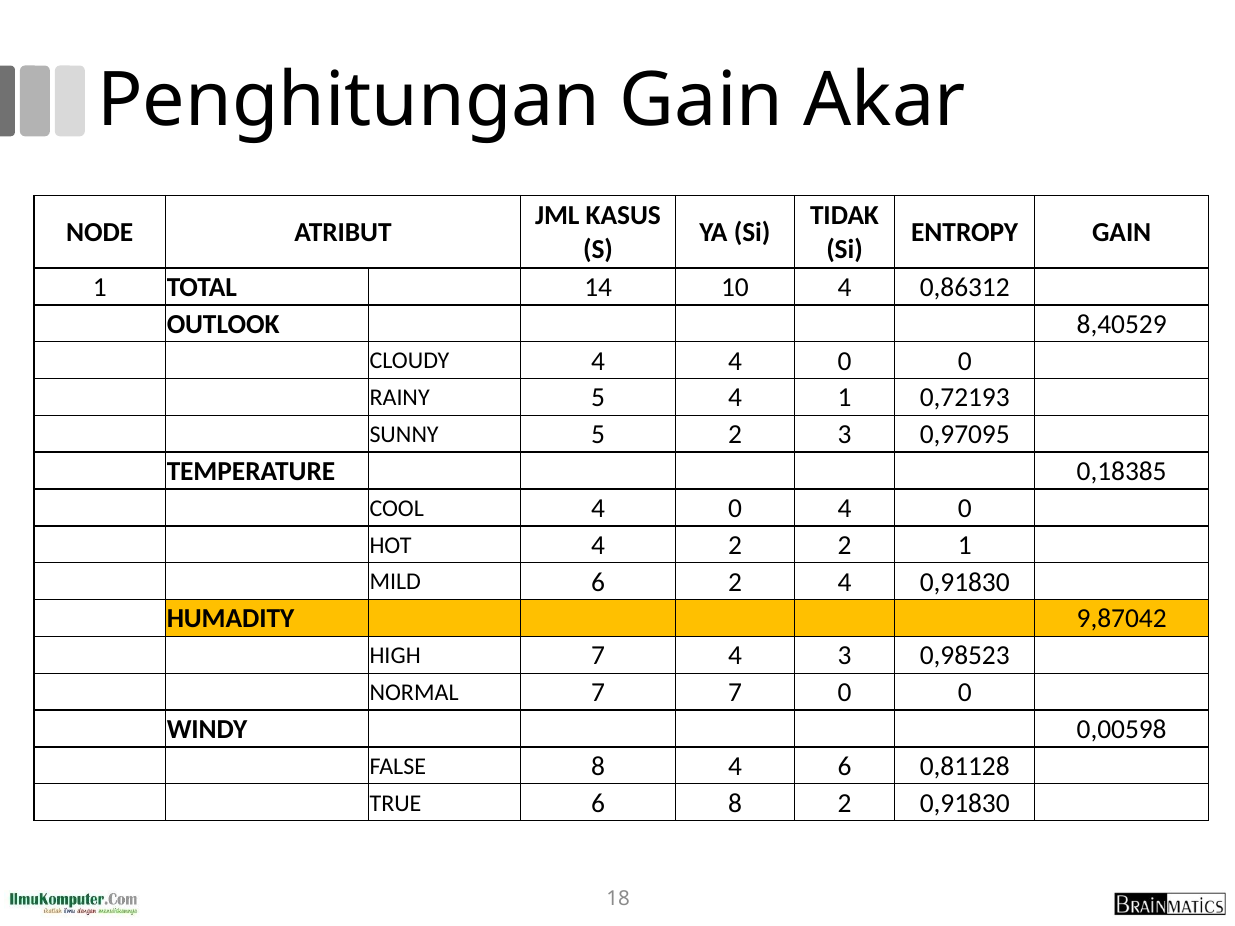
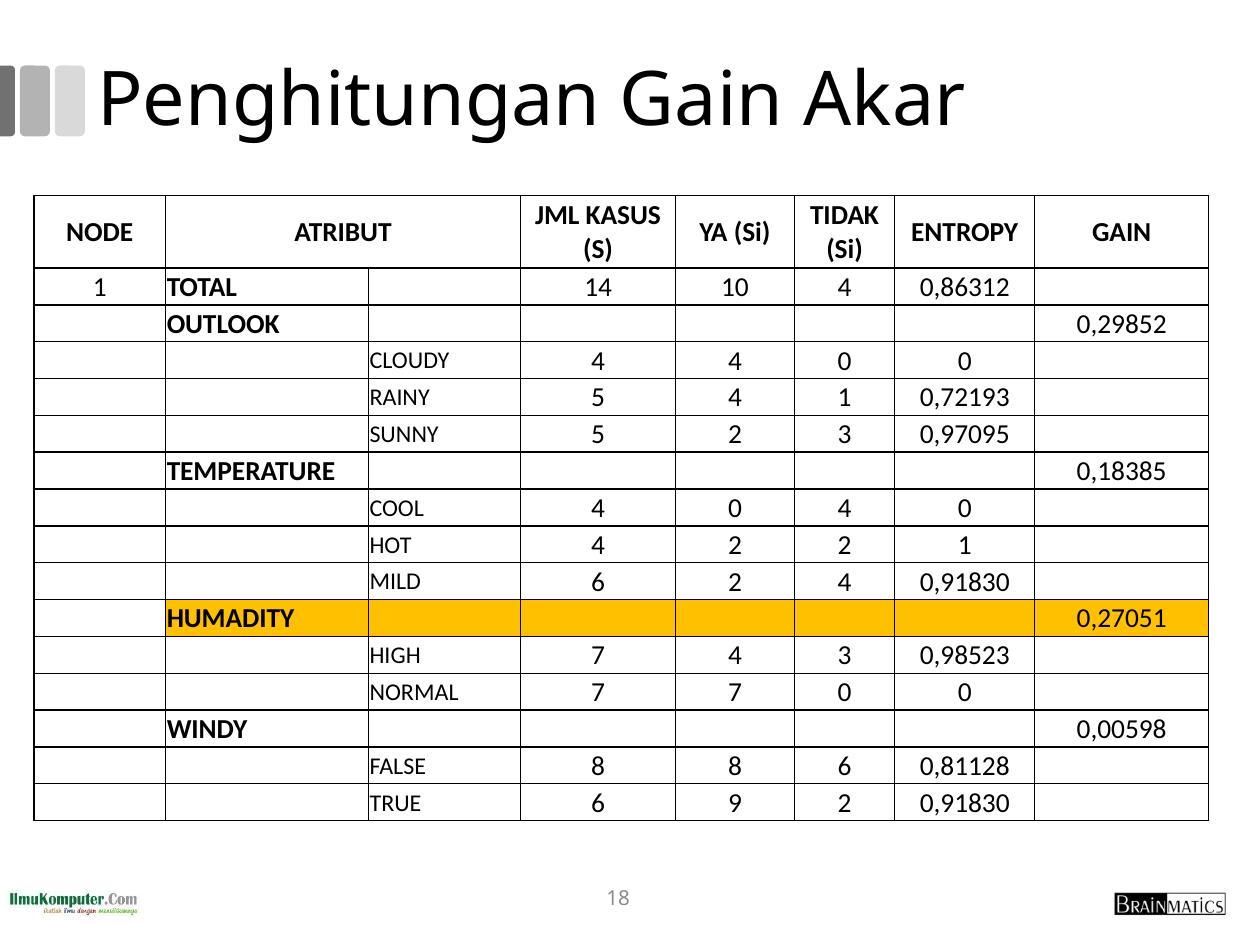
8,40529: 8,40529 -> 0,29852
9,87042: 9,87042 -> 0,27051
8 4: 4 -> 8
6 8: 8 -> 9
